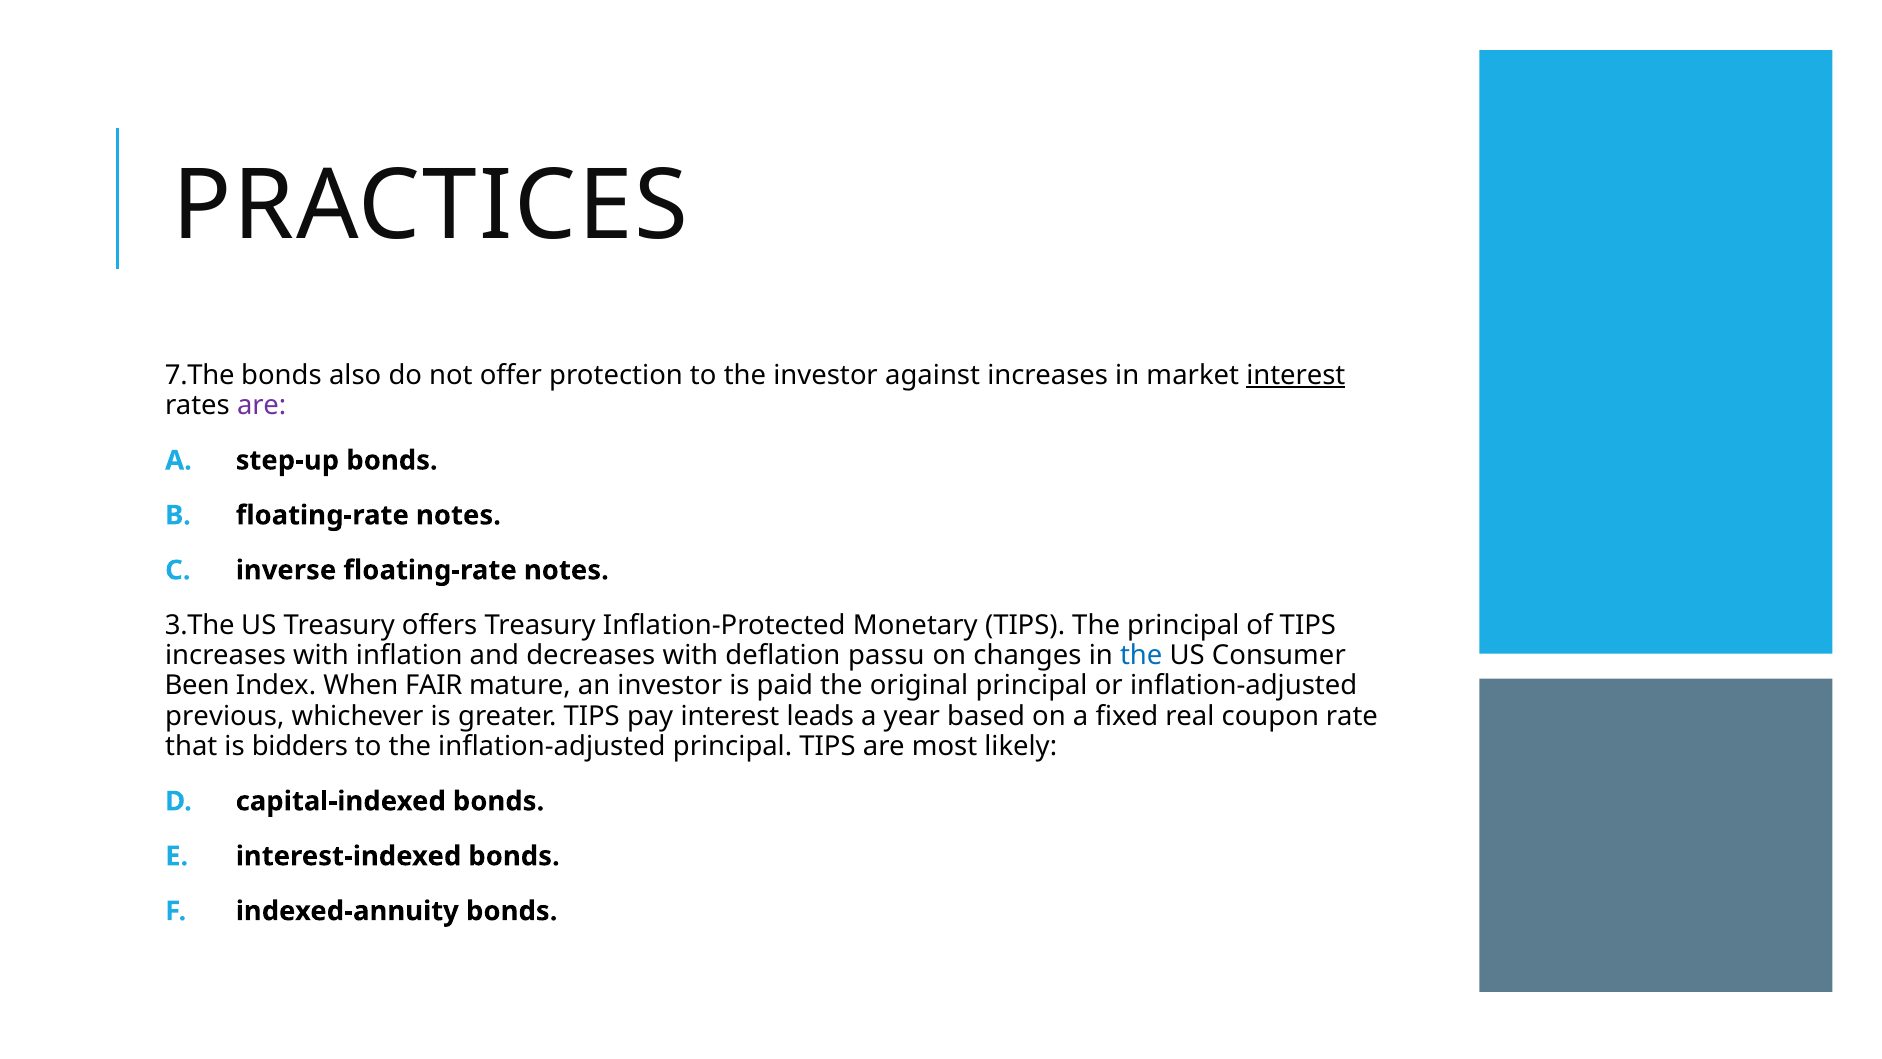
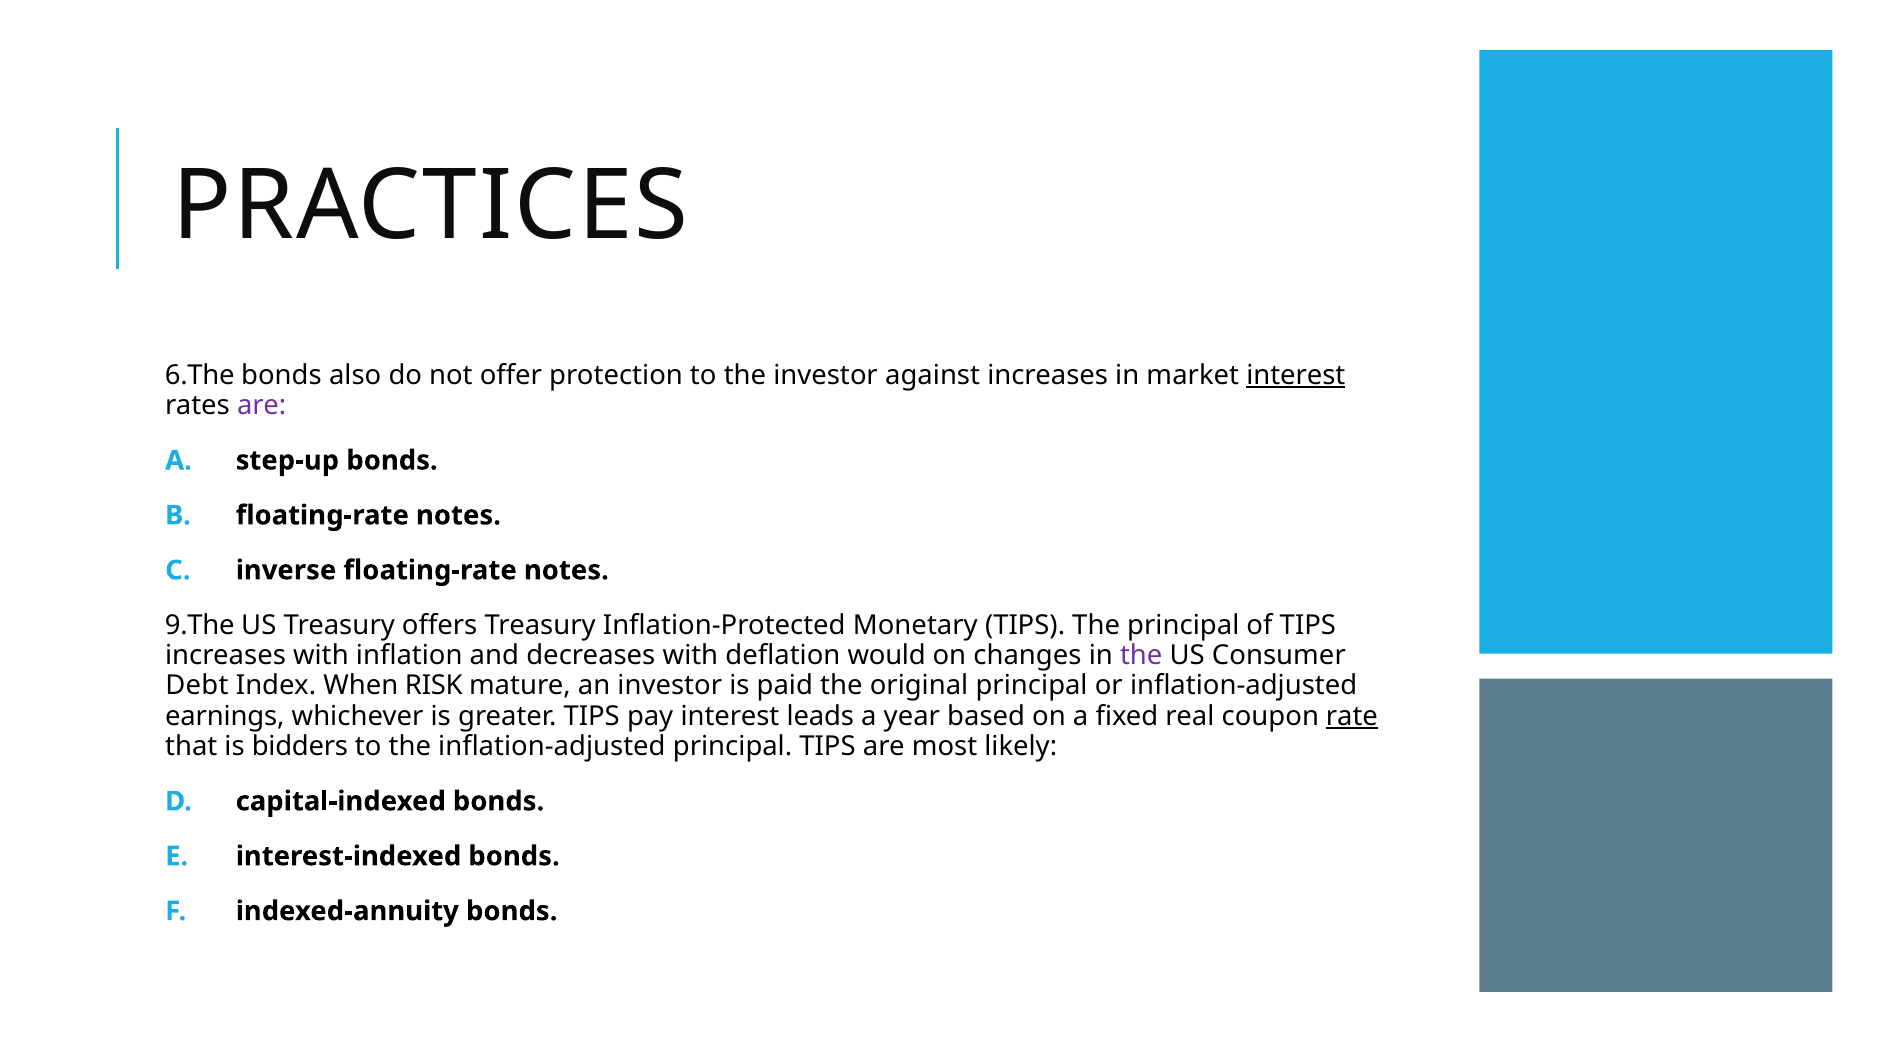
7.The: 7.The -> 6.The
3.The: 3.The -> 9.The
passu: passu -> would
the at (1141, 655) colour: blue -> purple
Been: Been -> Debt
FAIR: FAIR -> RISK
previous: previous -> earnings
rate underline: none -> present
